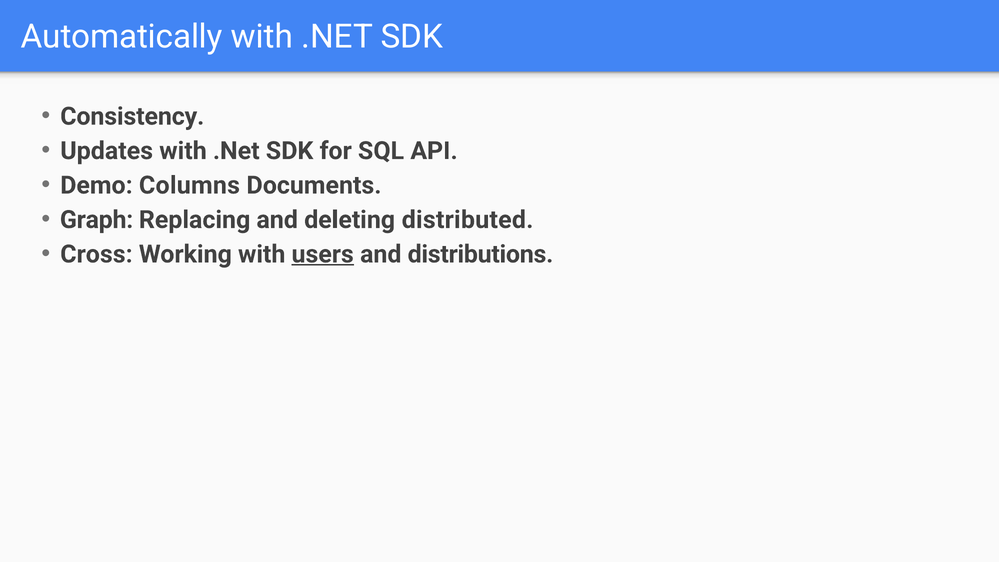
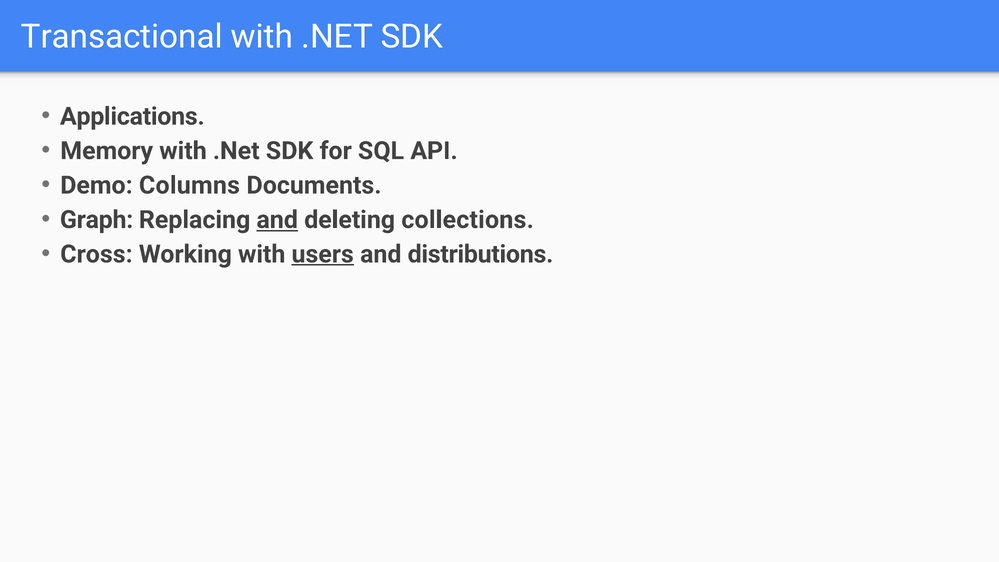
Automatically: Automatically -> Transactional
Consistency: Consistency -> Applications
Updates: Updates -> Memory
and at (277, 220) underline: none -> present
distributed: distributed -> collections
